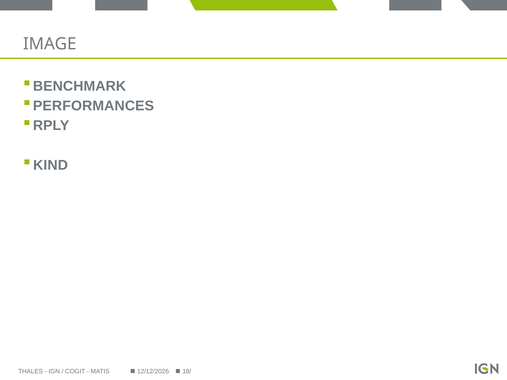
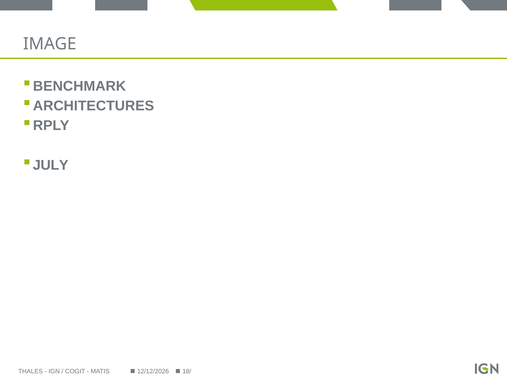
PERFORMANCES: PERFORMANCES -> ARCHITECTURES
KIND: KIND -> JULY
